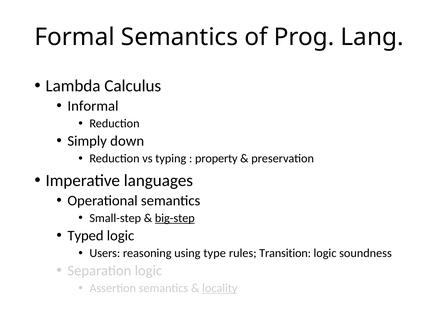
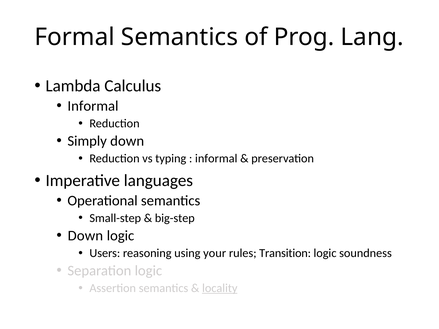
property at (216, 159): property -> informal
big-step underline: present -> none
Typed at (86, 236): Typed -> Down
type: type -> your
